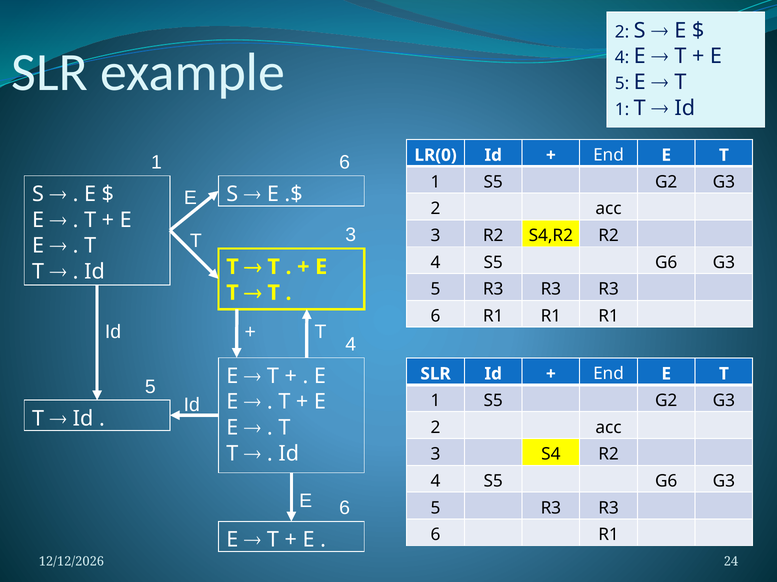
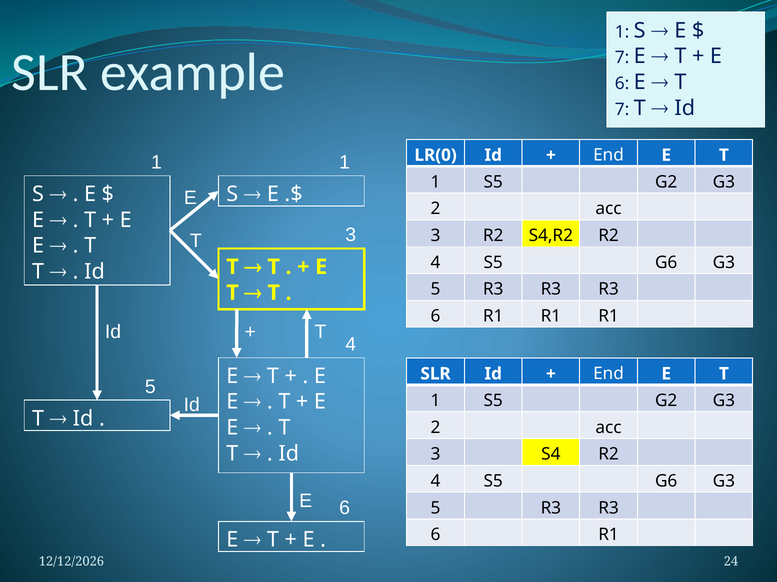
2 at (622, 32): 2 -> 1
4 at (622, 58): 4 -> 7
5 at (622, 84): 5 -> 6
1 at (622, 110): 1 -> 7
1 6: 6 -> 1
